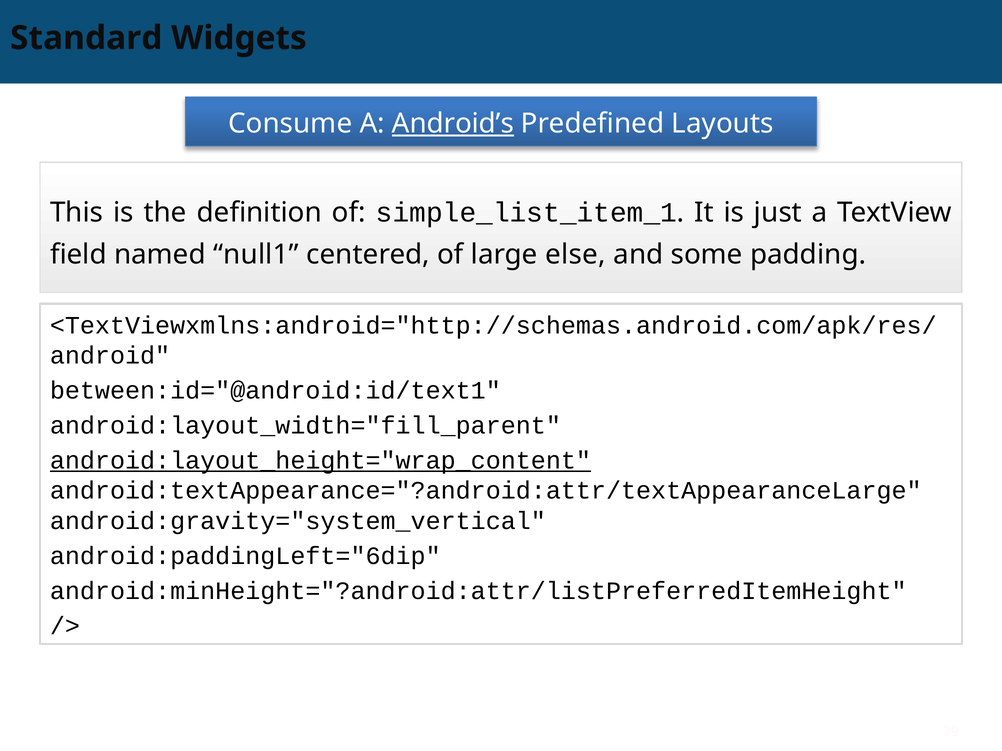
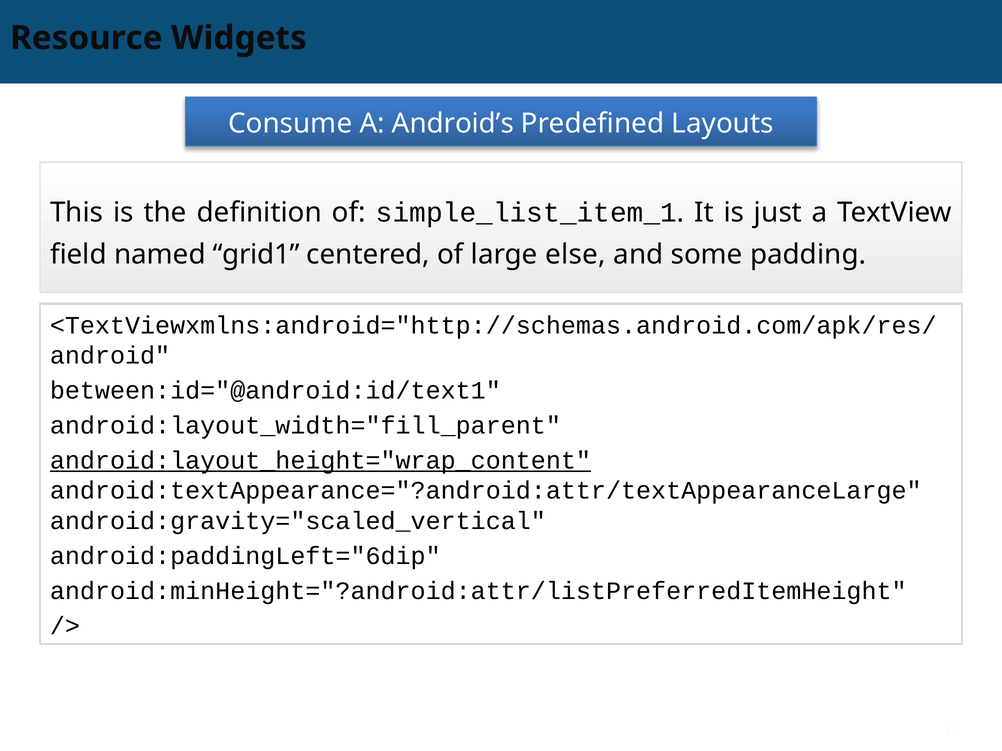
Standard: Standard -> Resource
Android’s underline: present -> none
null1: null1 -> grid1
android:gravity="system_vertical: android:gravity="system_vertical -> android:gravity="scaled_vertical
